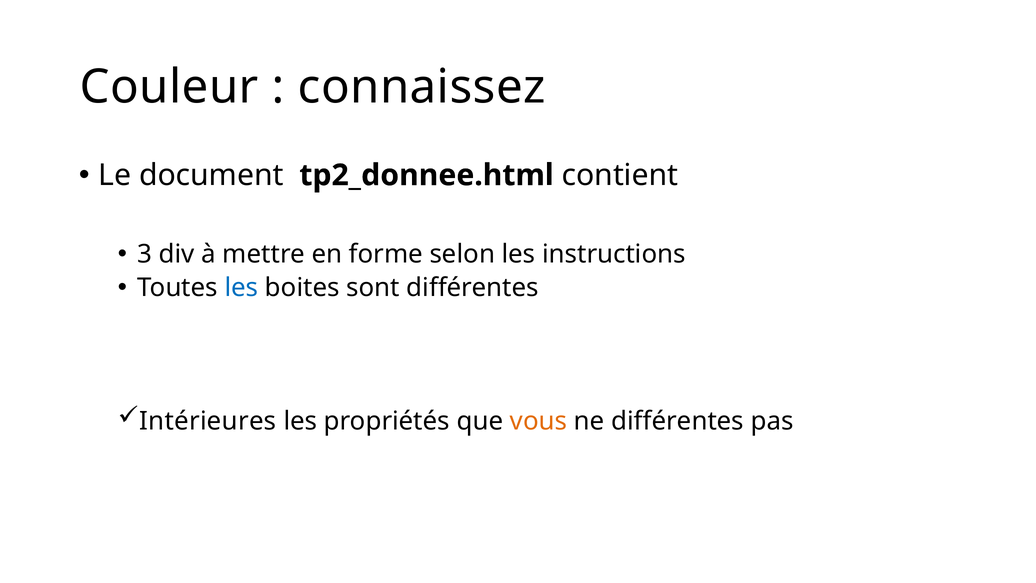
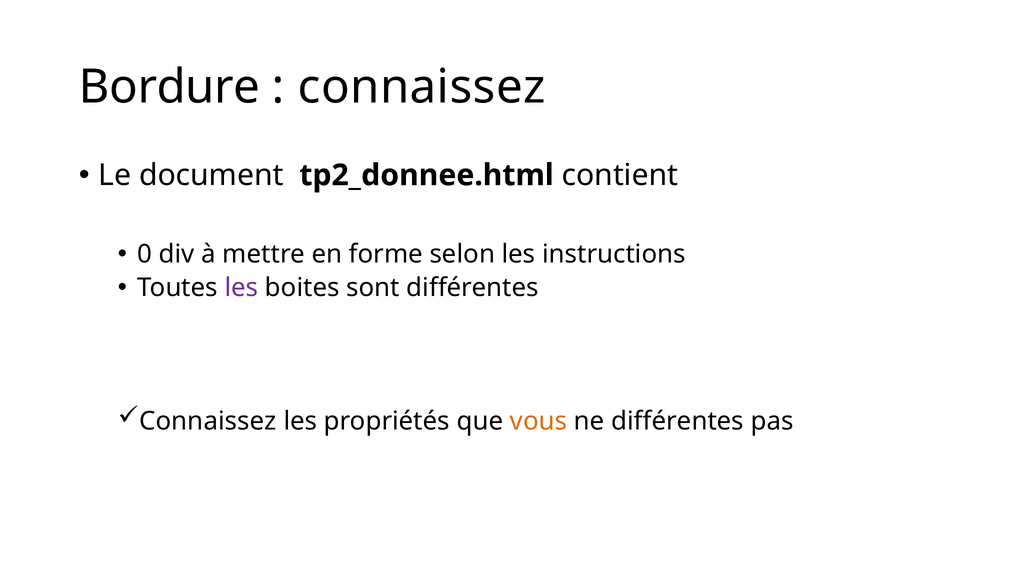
Couleur: Couleur -> Bordure
3: 3 -> 0
les at (241, 288) colour: blue -> purple
Intérieures at (208, 421): Intérieures -> Connaissez
